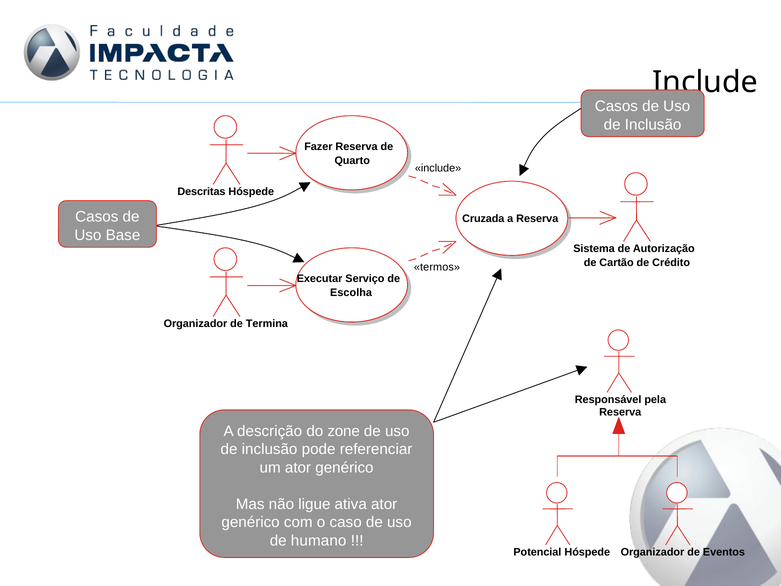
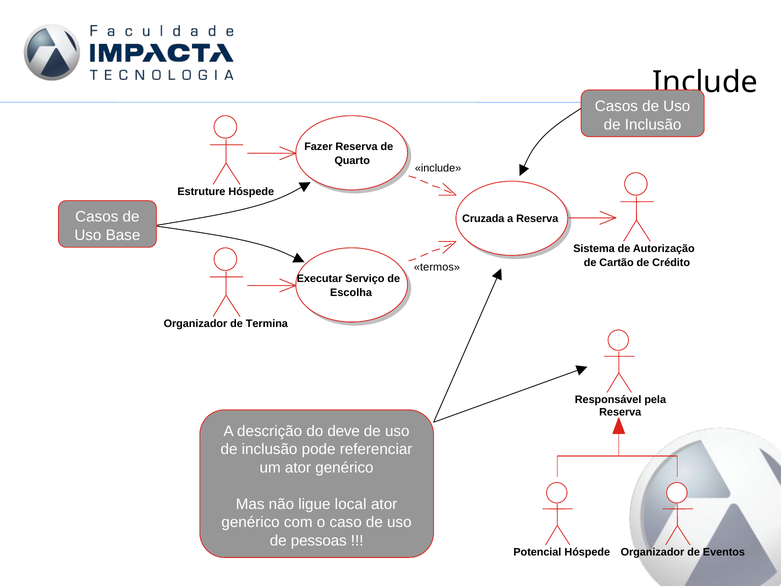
Descritas: Descritas -> Estruture
zone: zone -> deve
ativa: ativa -> local
humano: humano -> pessoas
